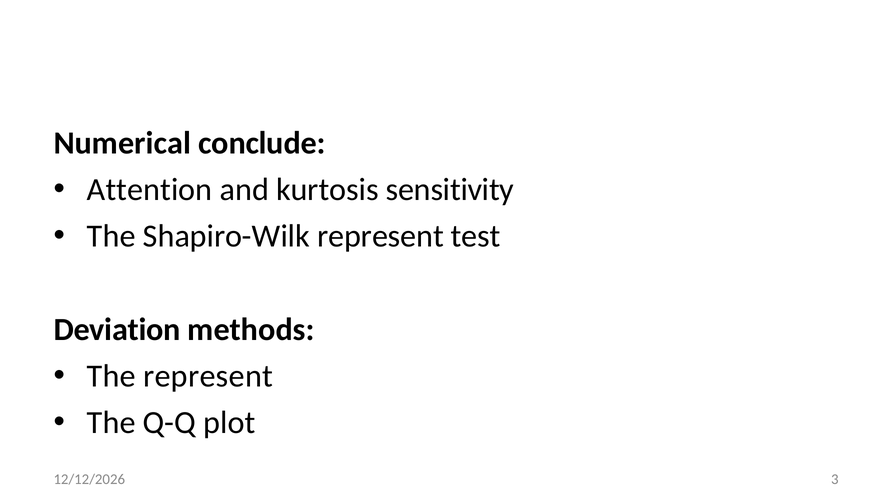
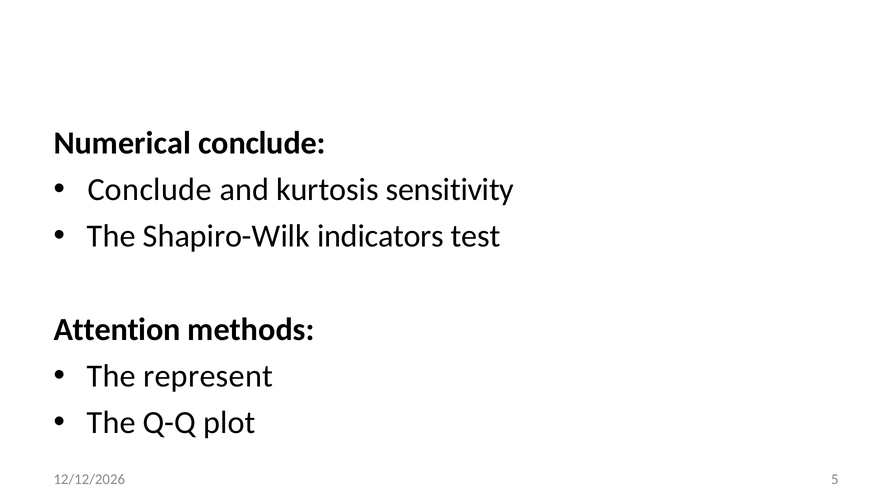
Attention at (150, 190): Attention -> Conclude
Shapiro-Wilk represent: represent -> indicators
Deviation: Deviation -> Attention
3: 3 -> 5
